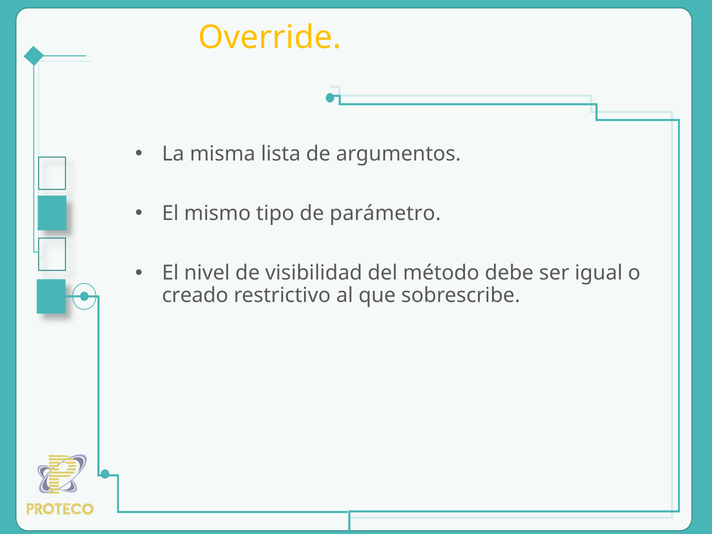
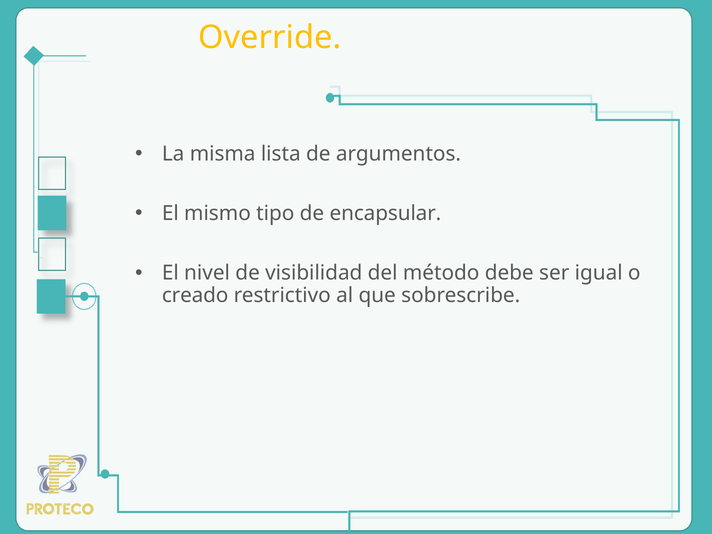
parámetro: parámetro -> encapsular
